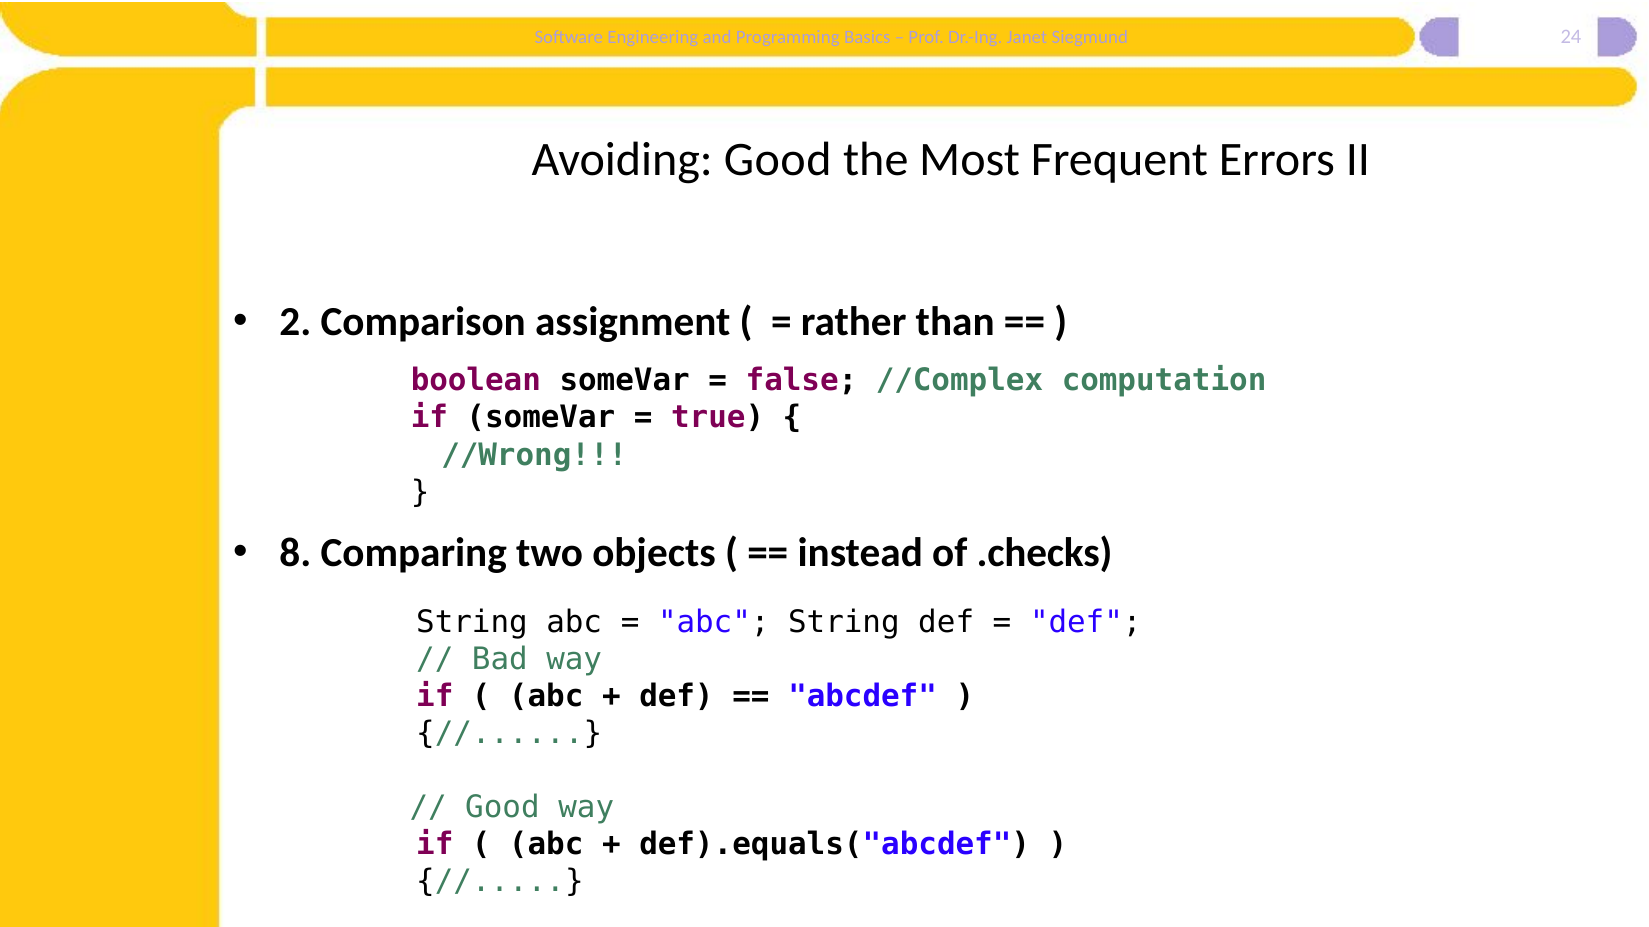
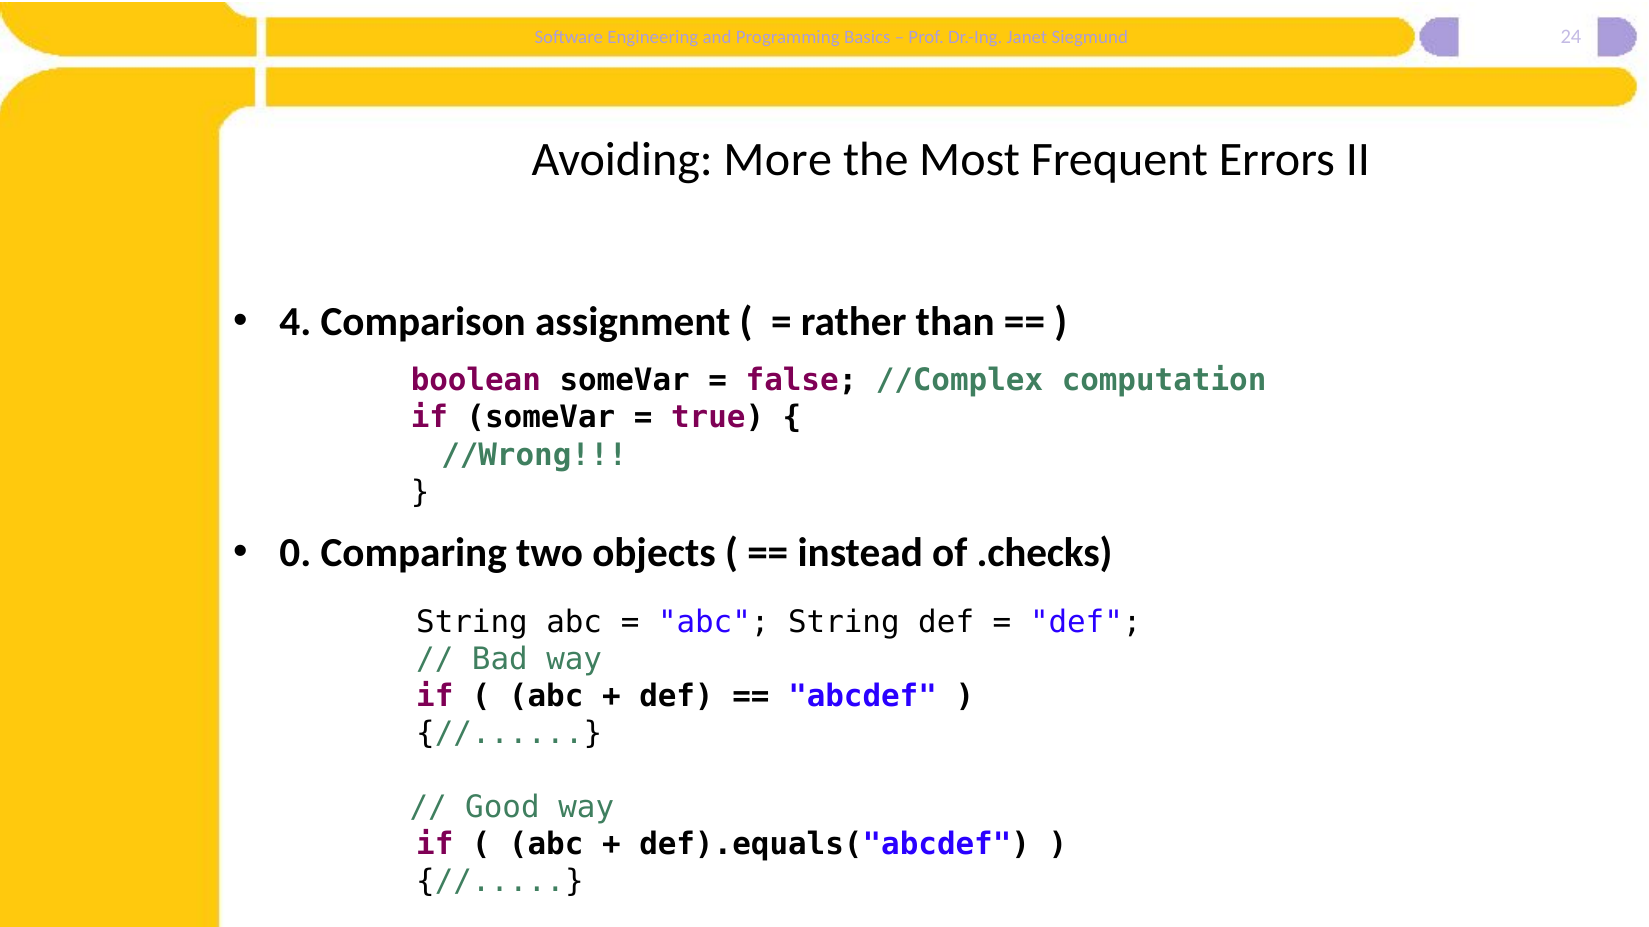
Avoiding Good: Good -> More
2: 2 -> 4
8: 8 -> 0
